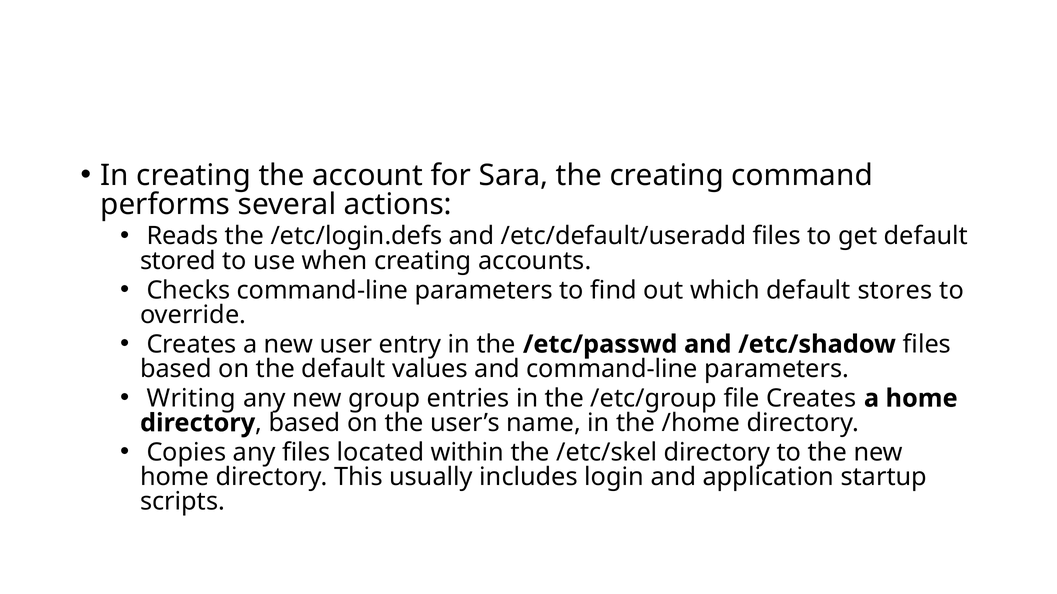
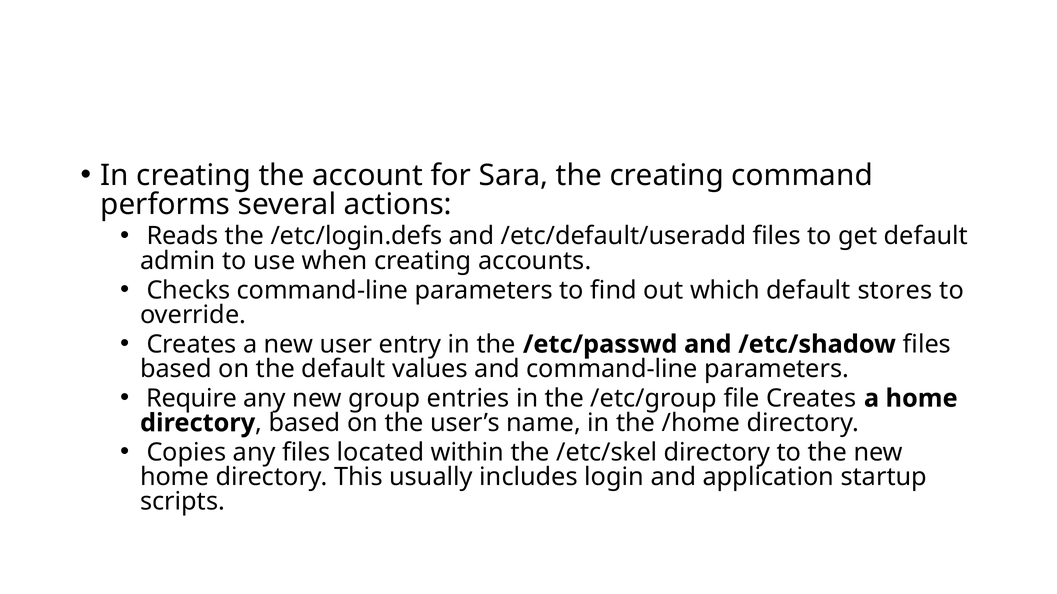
stored: stored -> admin
Writing: Writing -> Require
